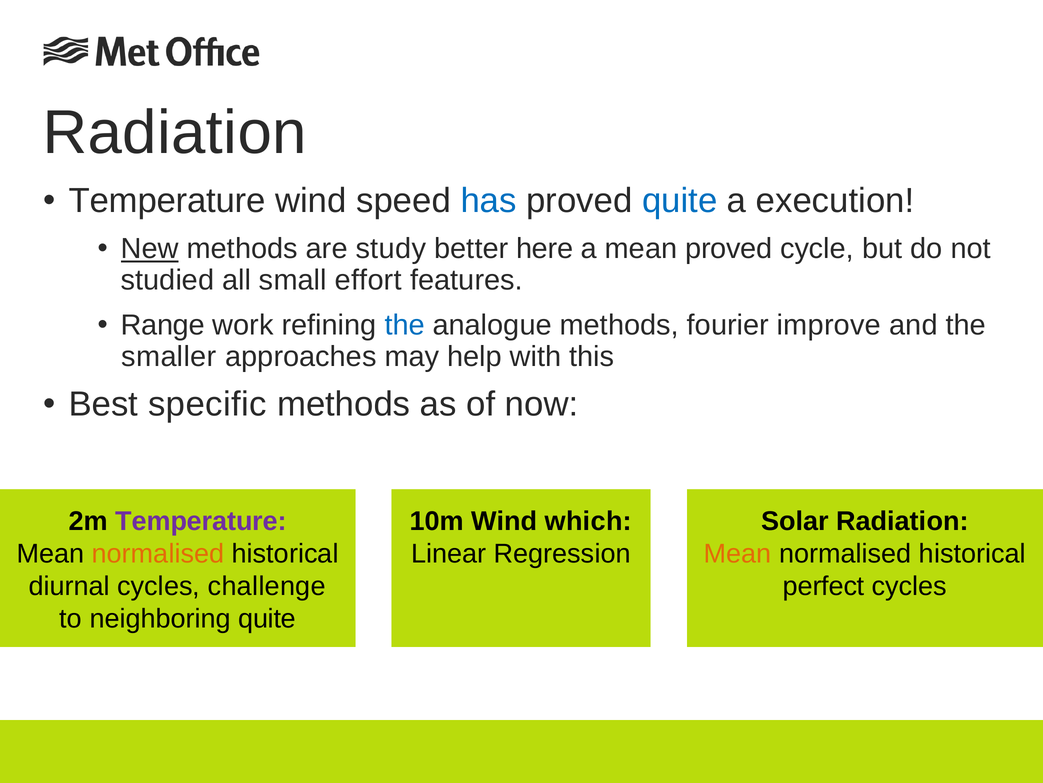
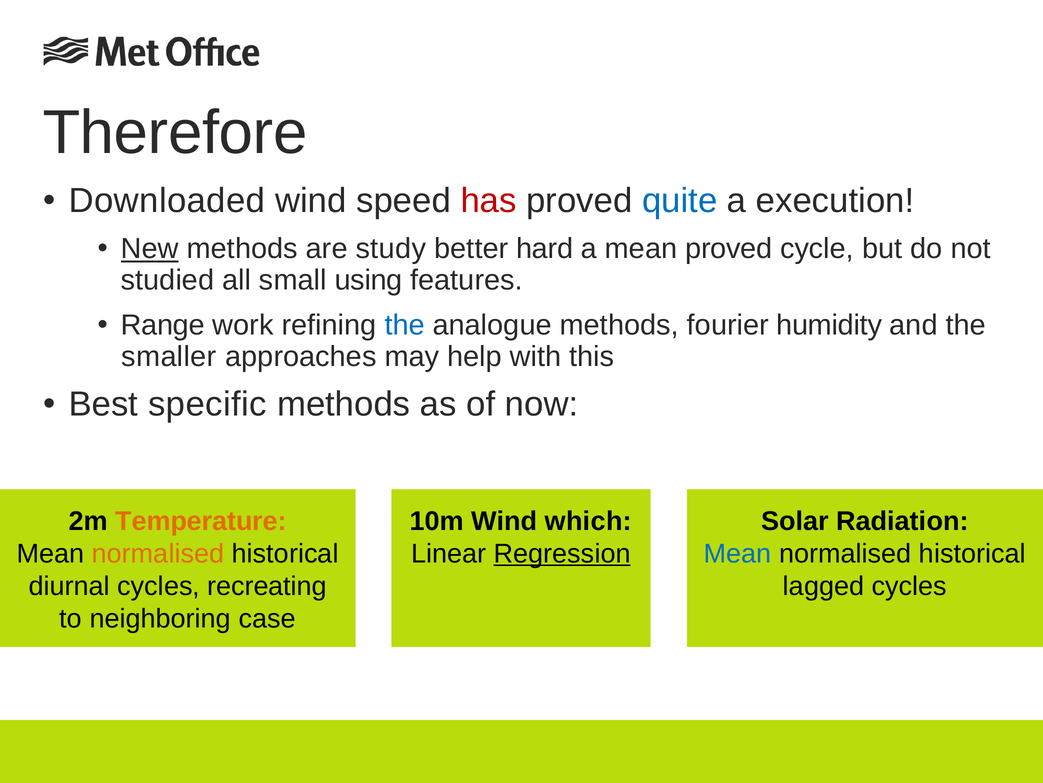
Radiation at (175, 133): Radiation -> Therefore
Temperature at (167, 201): Temperature -> Downloaded
has colour: blue -> red
here: here -> hard
effort: effort -> using
improve: improve -> humidity
Temperature at (201, 521) colour: purple -> orange
Regression underline: none -> present
Mean at (738, 553) colour: orange -> blue
challenge: challenge -> recreating
perfect: perfect -> lagged
neighboring quite: quite -> case
